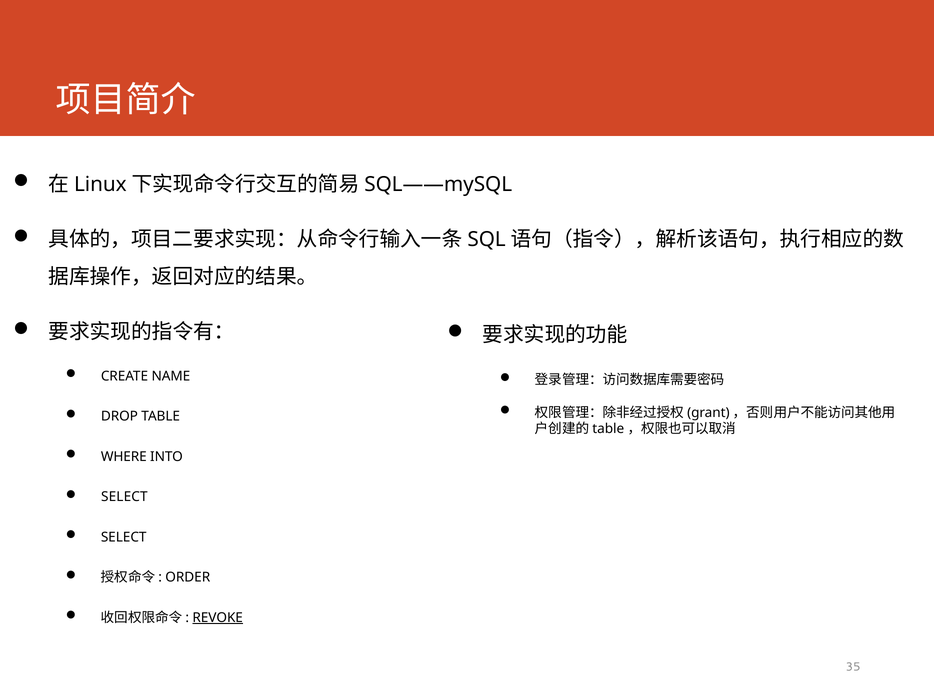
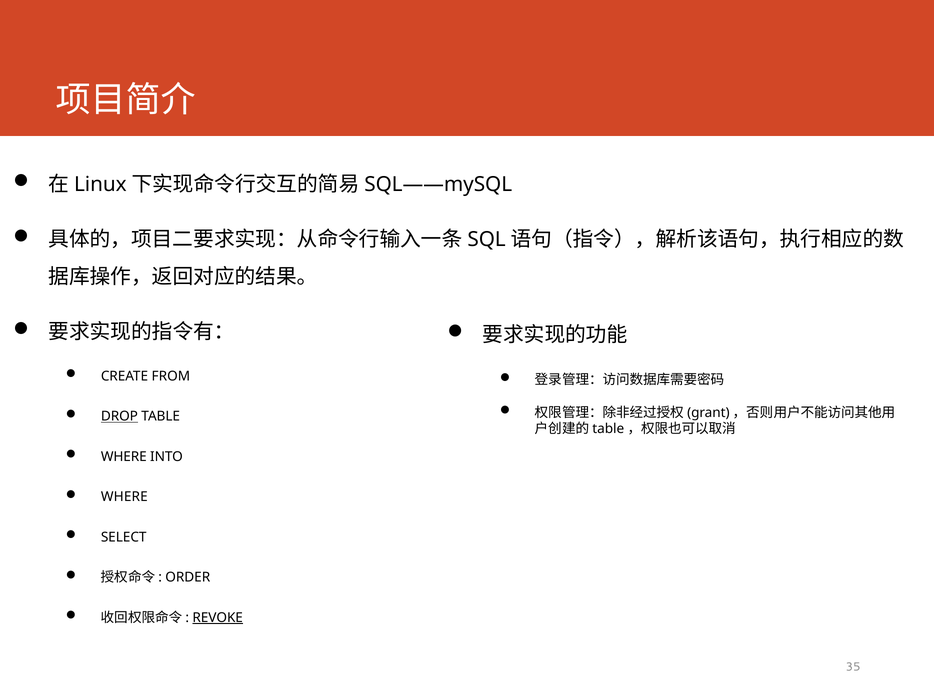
NAME: NAME -> FROM
DROP underline: none -> present
SELECT at (124, 497): SELECT -> WHERE
